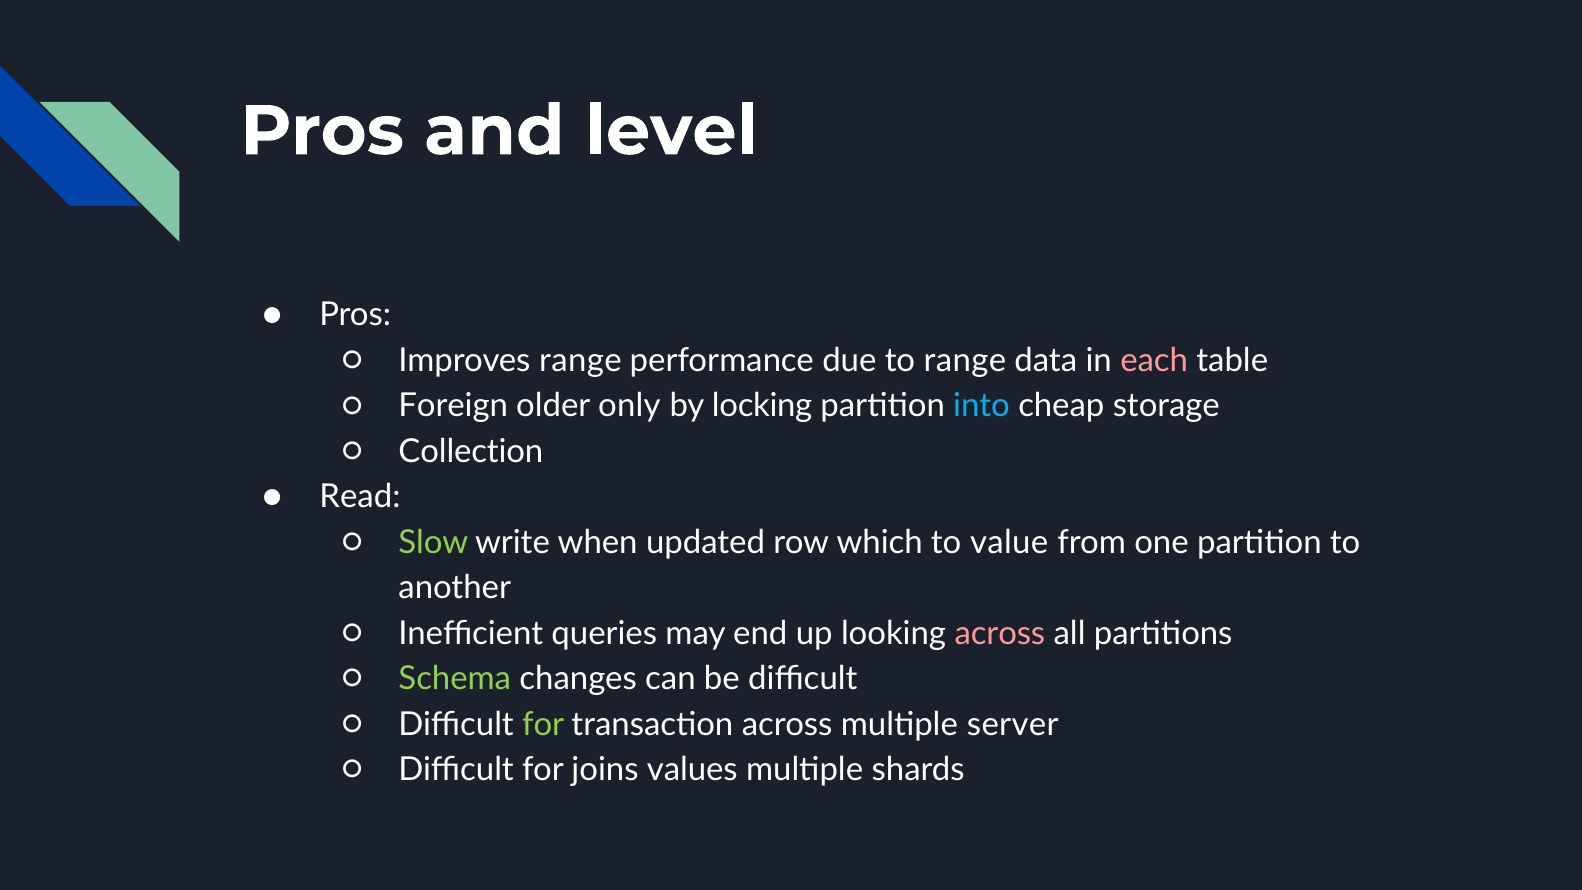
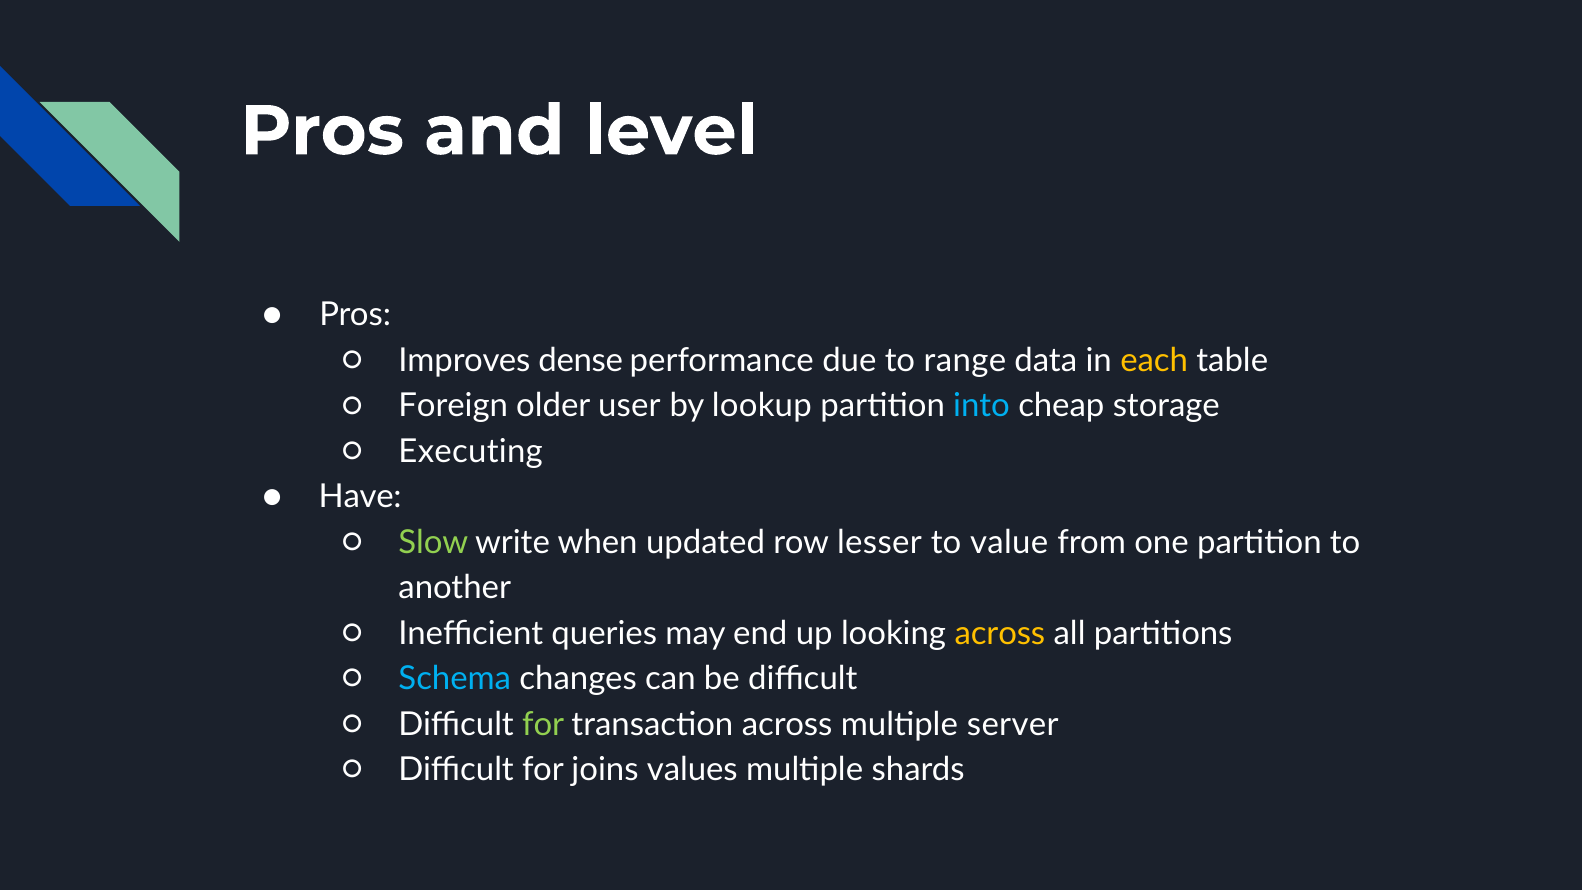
Improves range: range -> dense
each colour: pink -> yellow
only: only -> user
locking: locking -> lookup
Collection: Collection -> Executing
Read: Read -> Have
which: which -> lesser
across at (1000, 633) colour: pink -> yellow
Schema colour: light green -> light blue
